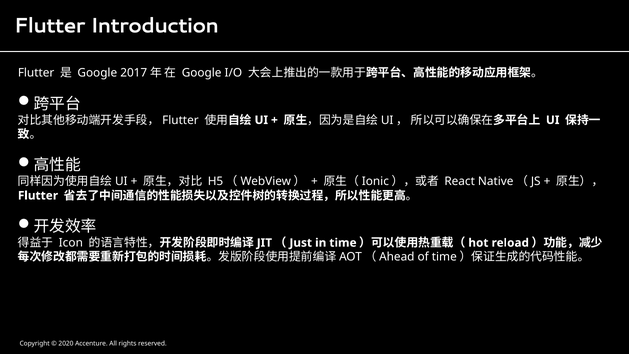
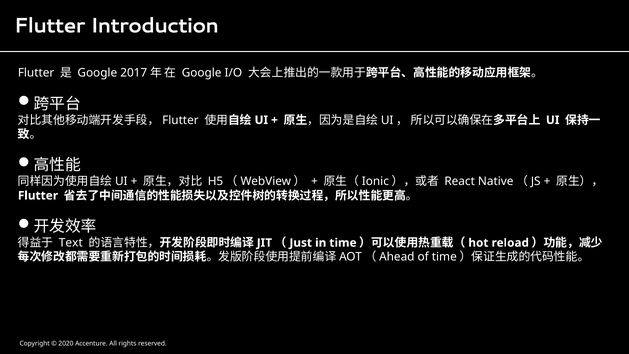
Icon: Icon -> Text
